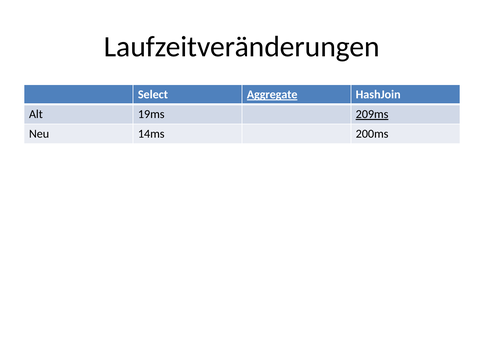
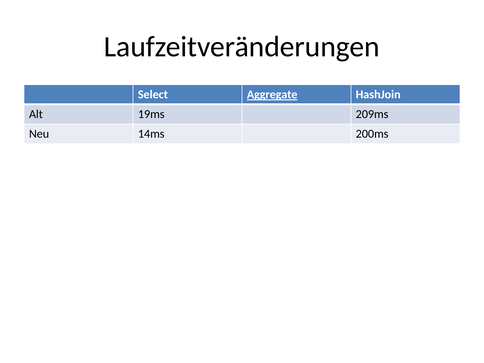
209ms underline: present -> none
